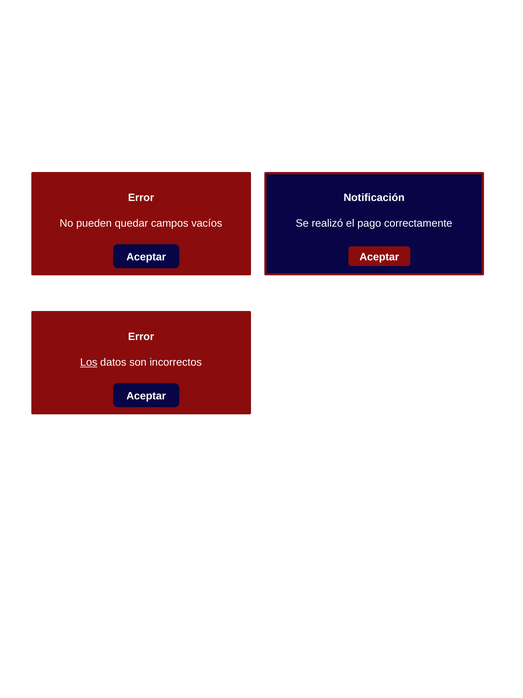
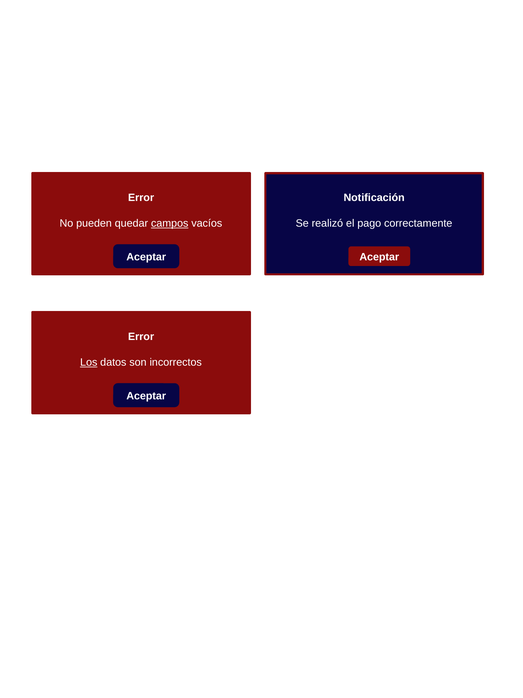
campos underline: none -> present
